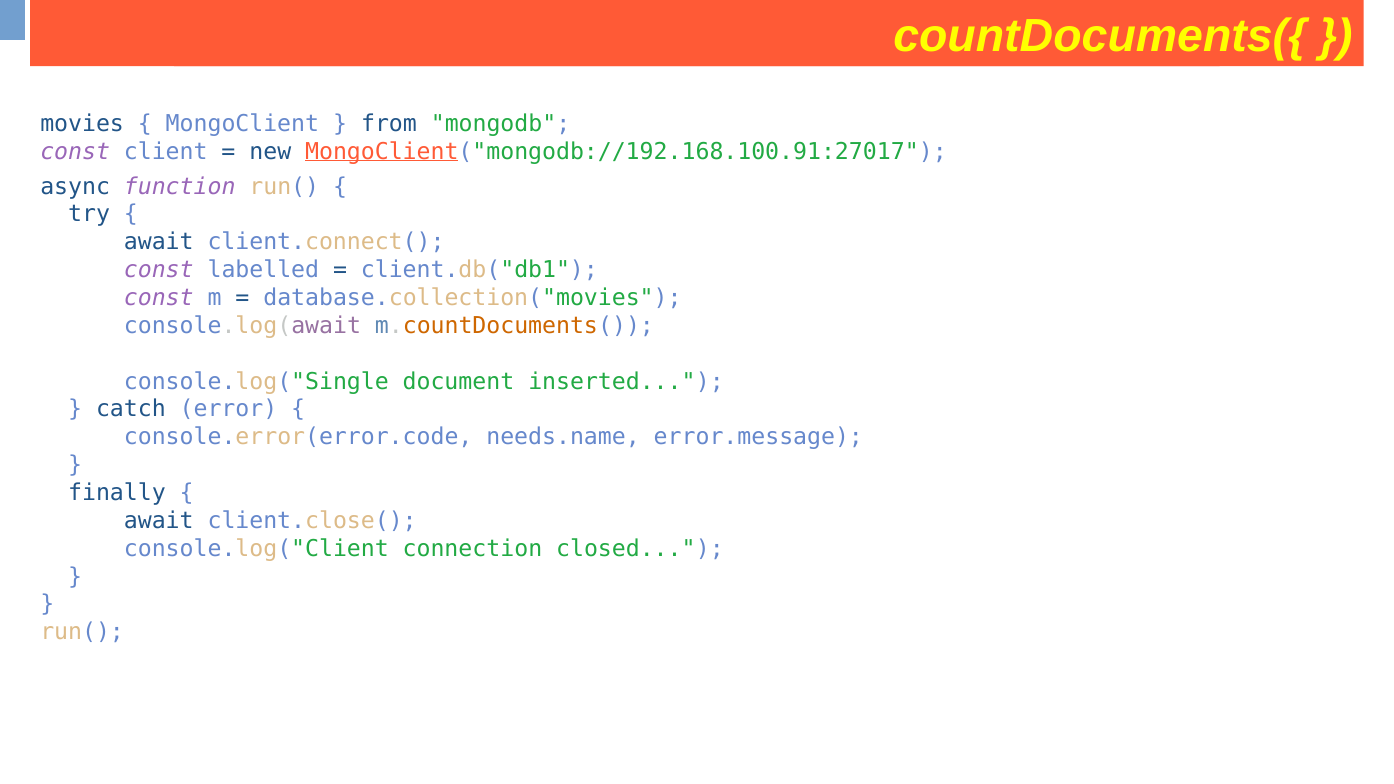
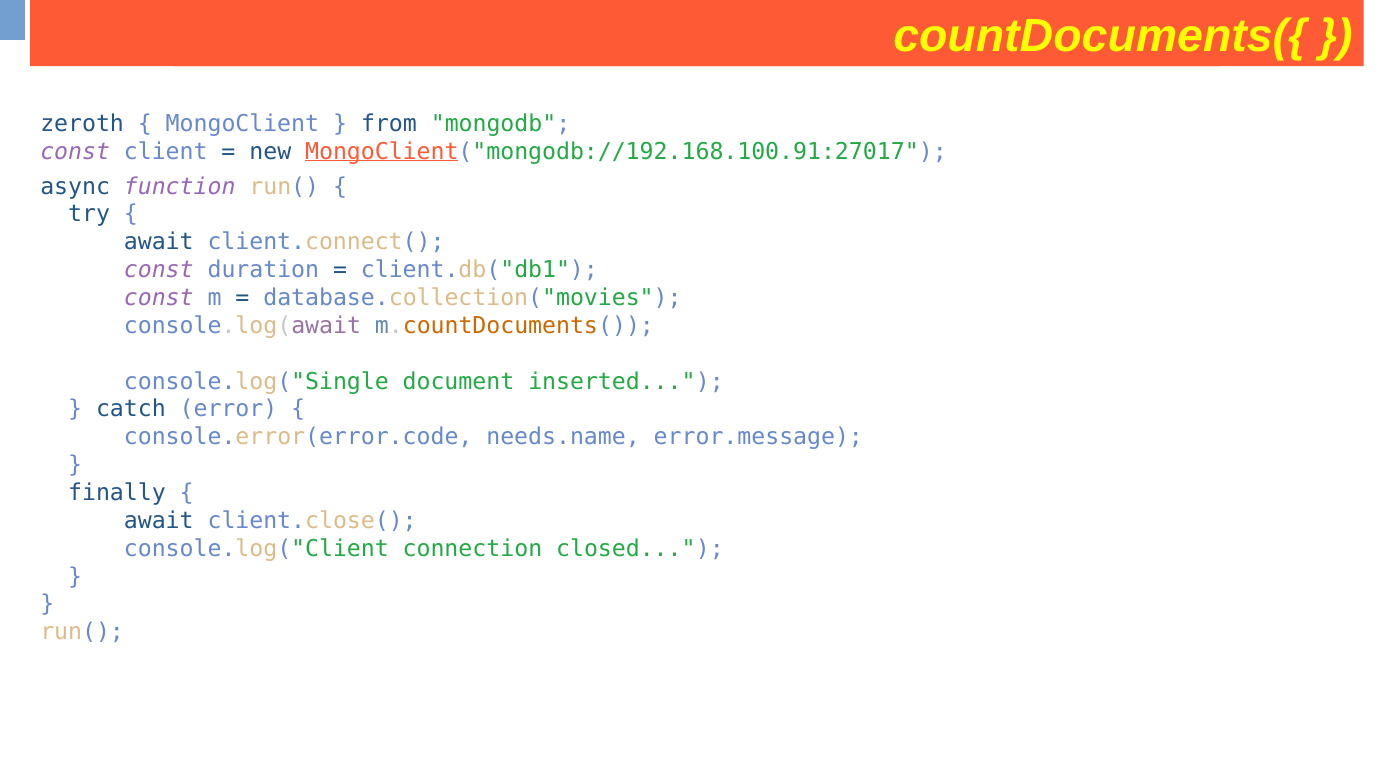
movies at (82, 124): movies -> zeroth
labelled: labelled -> duration
